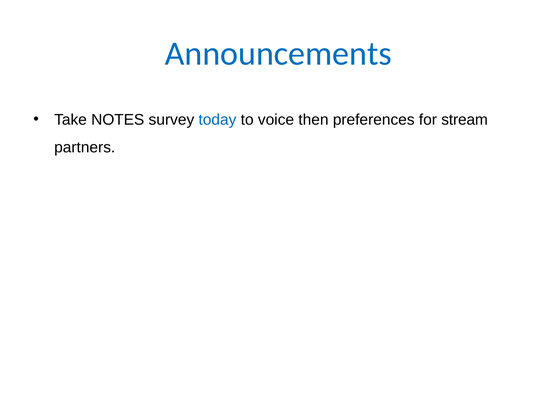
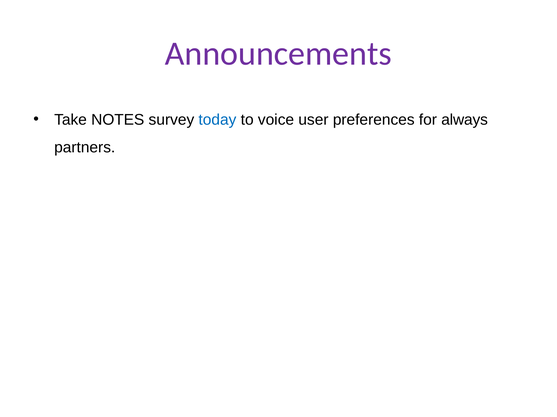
Announcements colour: blue -> purple
then: then -> user
stream: stream -> always
